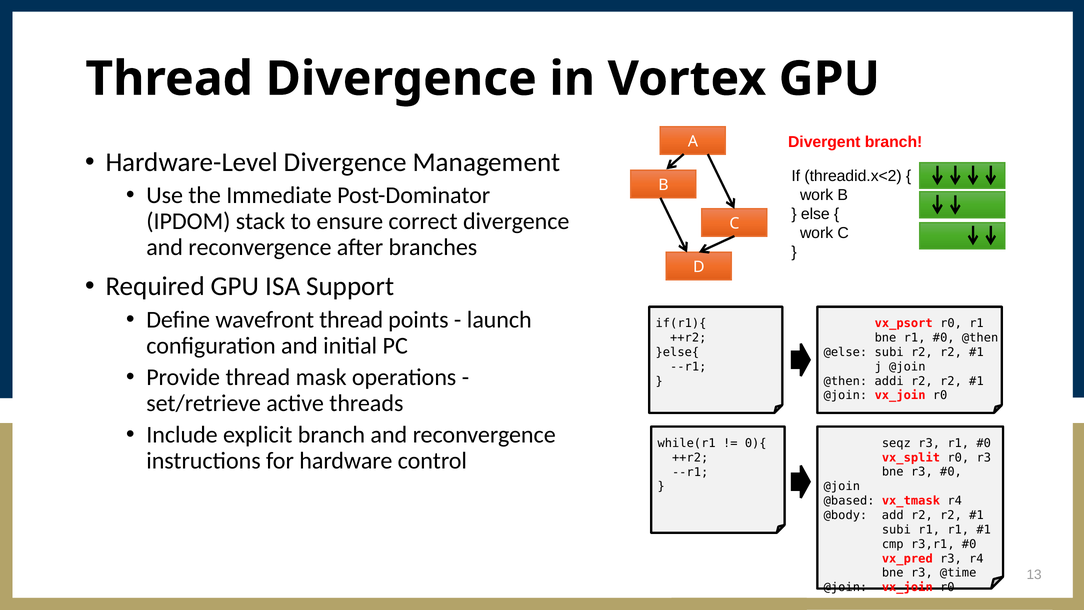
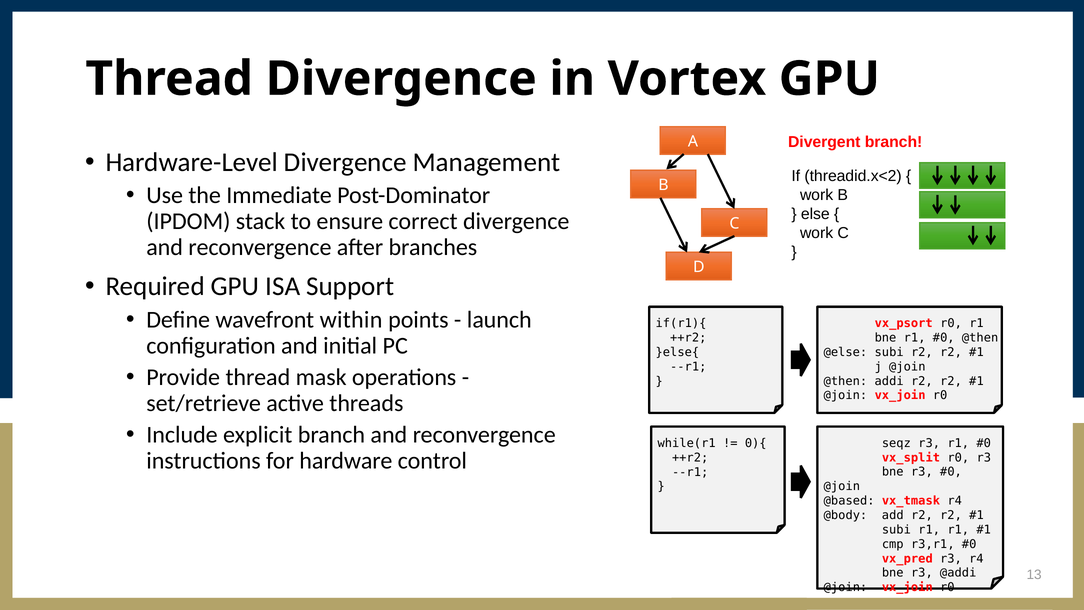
wavefront thread: thread -> within
@time: @time -> @addi
